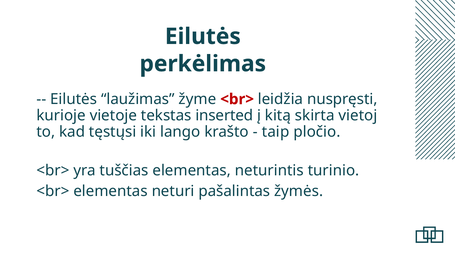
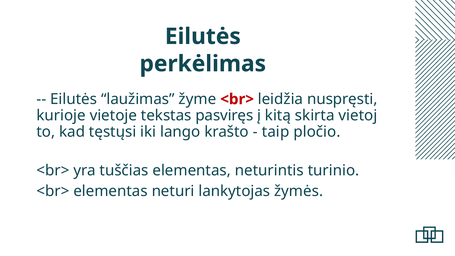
inserted: inserted -> pasviręs
pašalintas: pašalintas -> lankytojas
